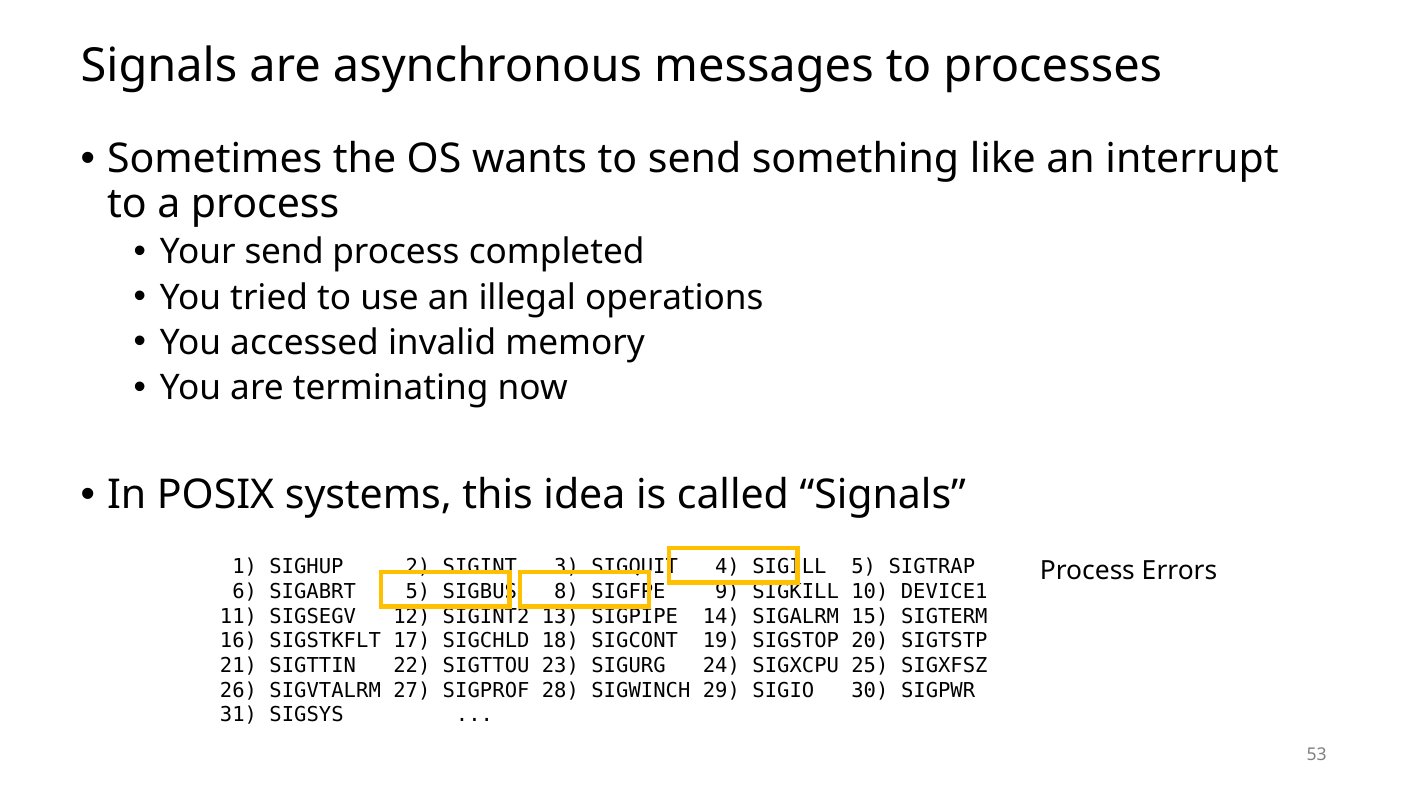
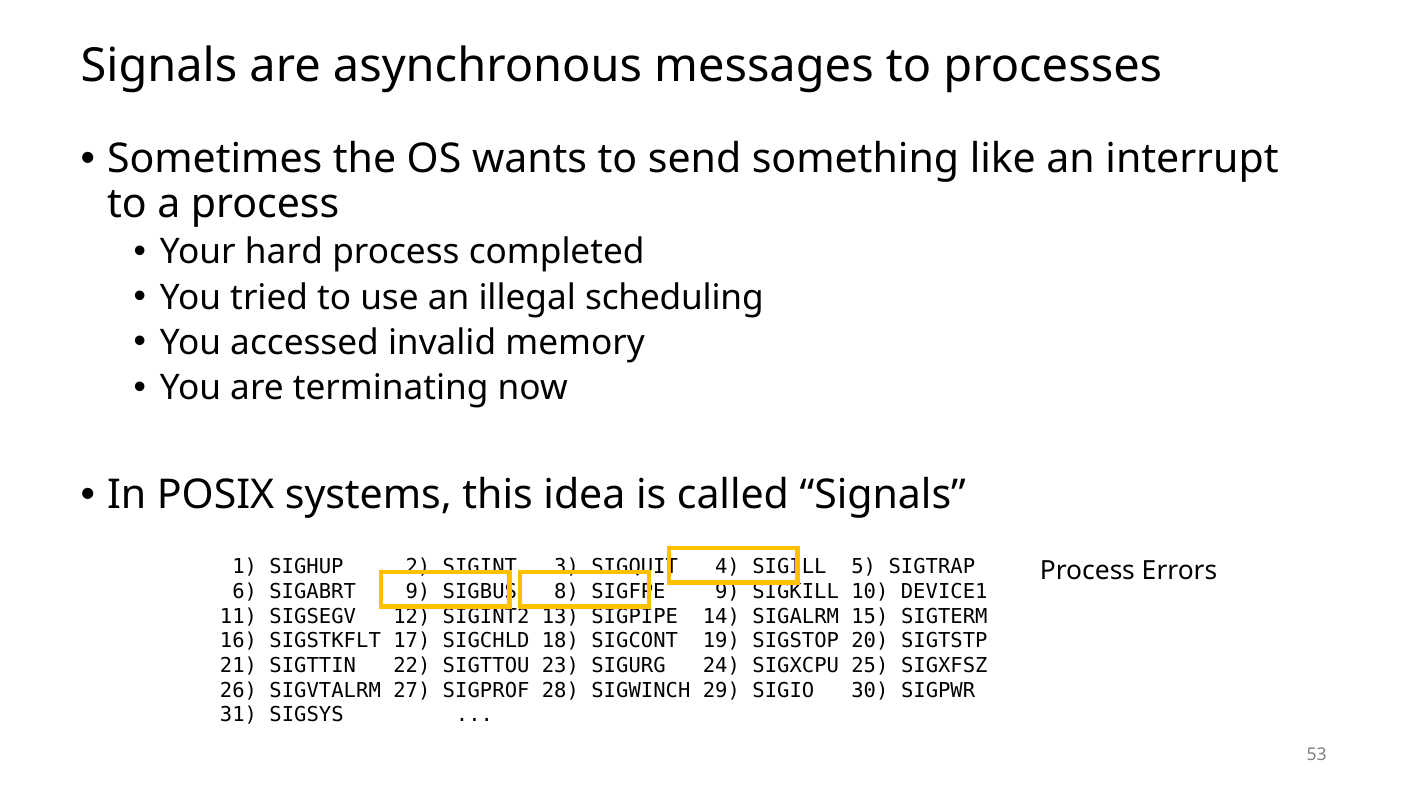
Your send: send -> hard
operations: operations -> scheduling
SIGABRT 5: 5 -> 9
